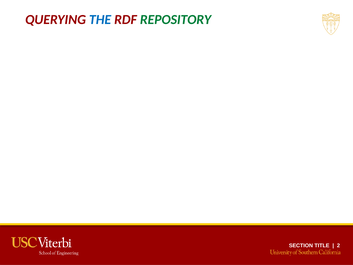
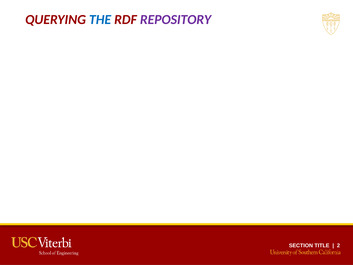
REPOSITORY colour: green -> purple
